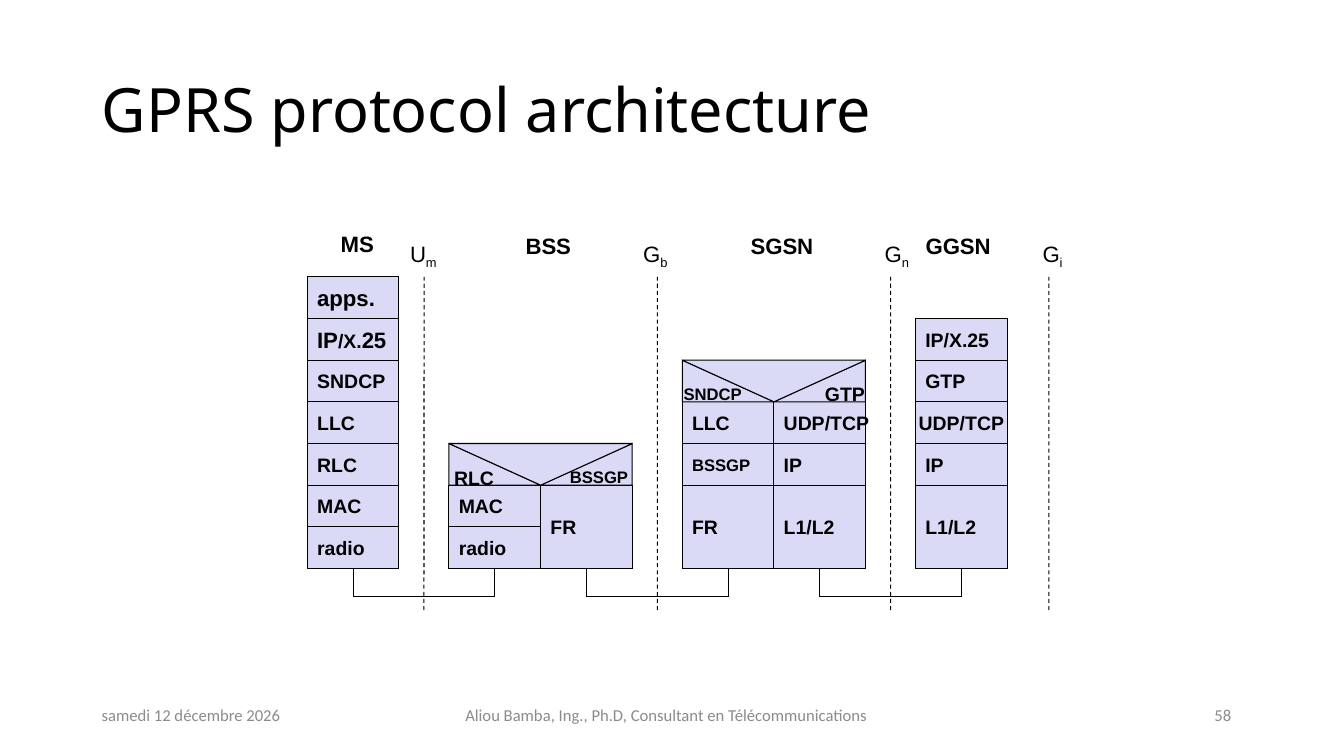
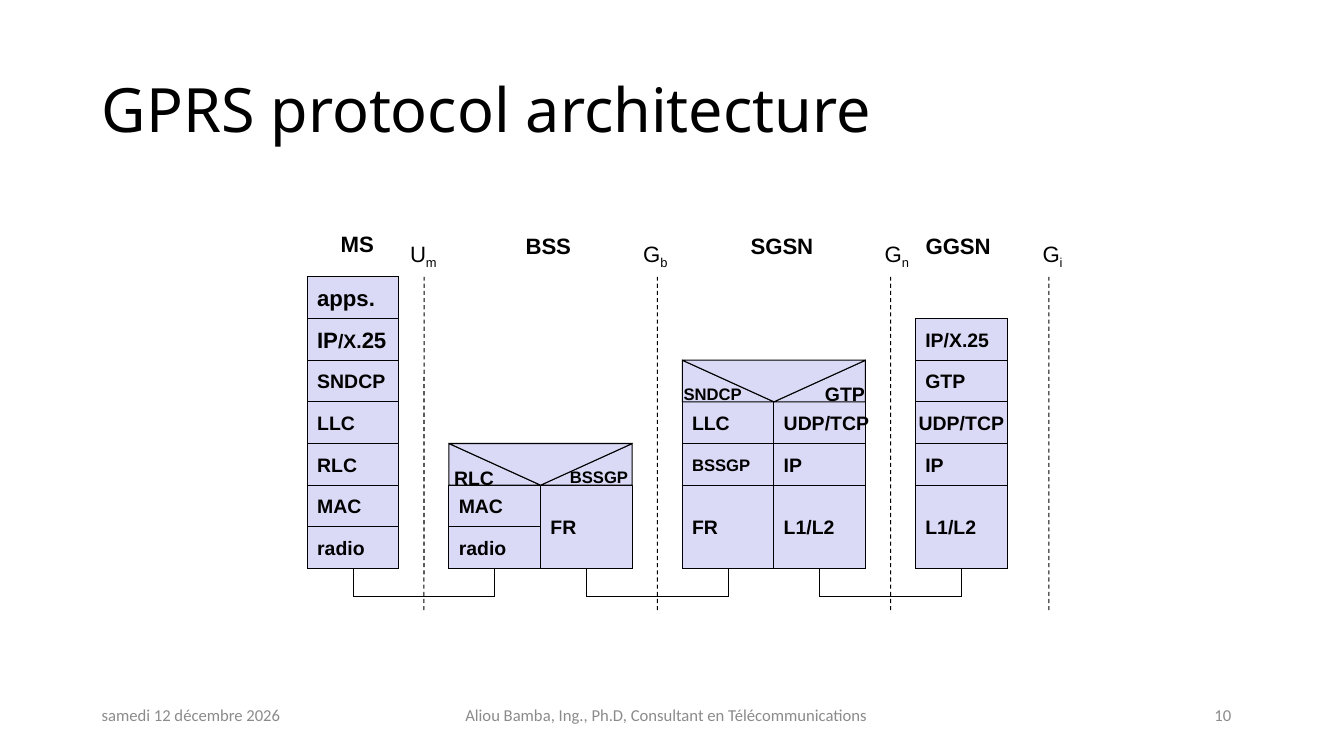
58: 58 -> 10
